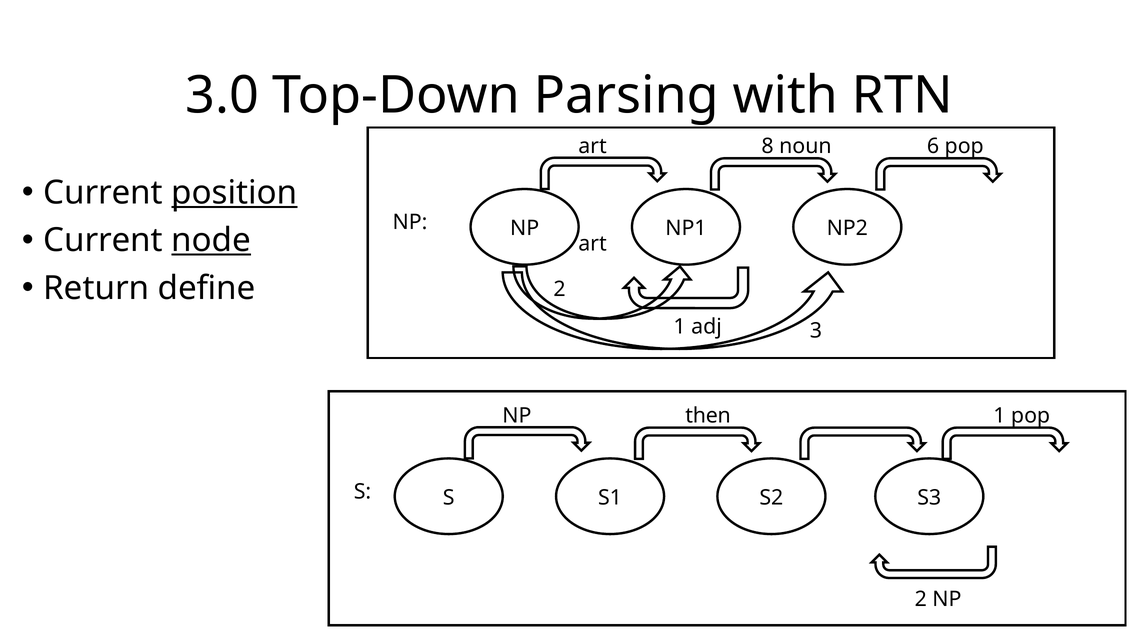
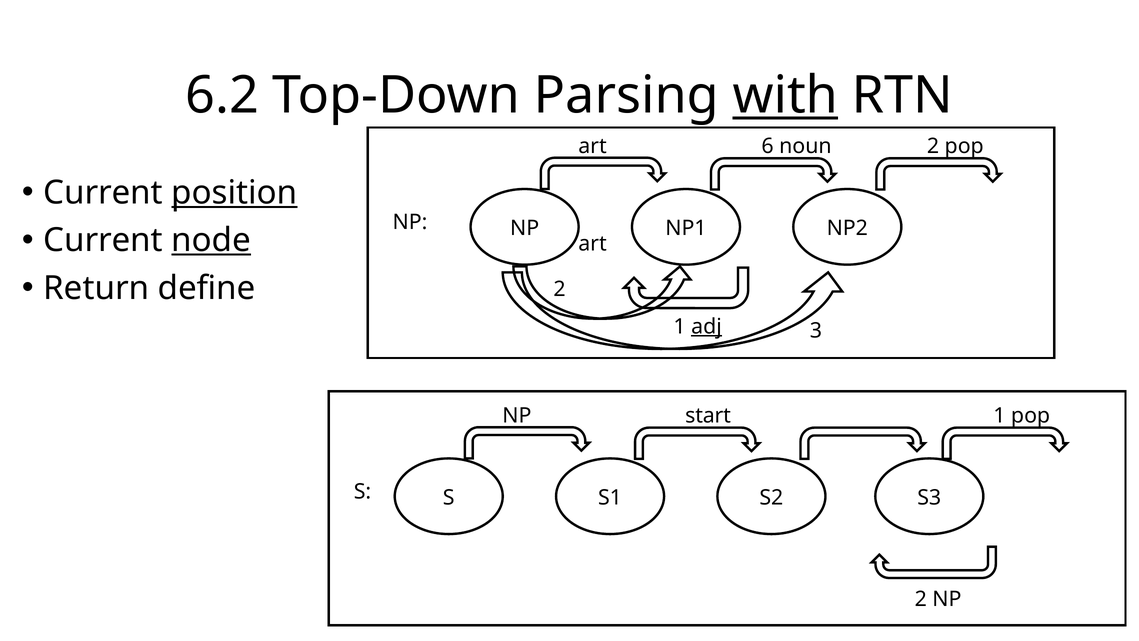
3.0: 3.0 -> 6.2
with underline: none -> present
8: 8 -> 6
noun 6: 6 -> 2
adj underline: none -> present
then: then -> start
